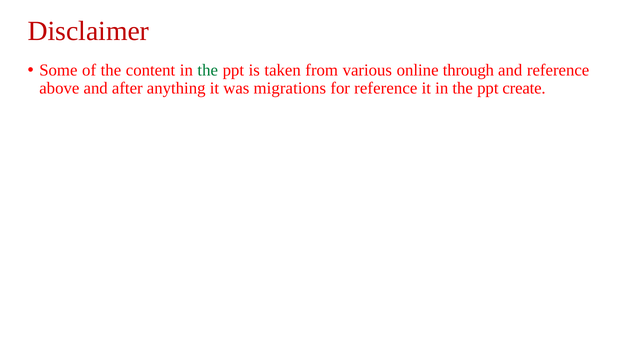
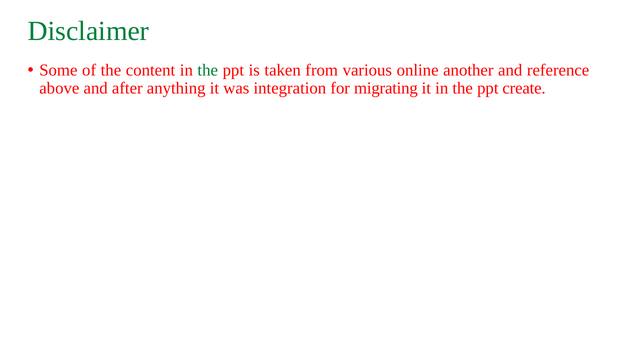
Disclaimer colour: red -> green
through: through -> another
migrations: migrations -> integration
for reference: reference -> migrating
